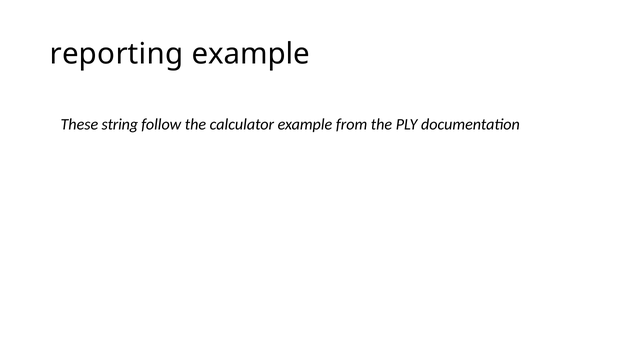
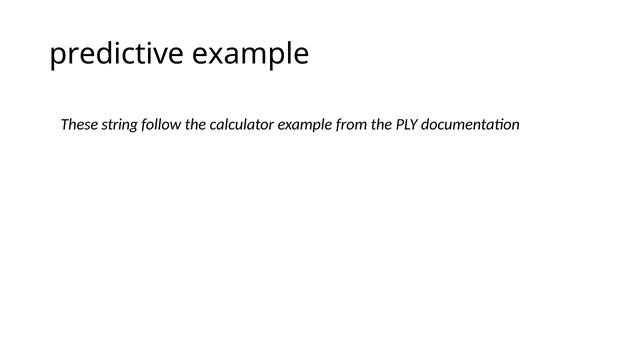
reporting: reporting -> predictive
